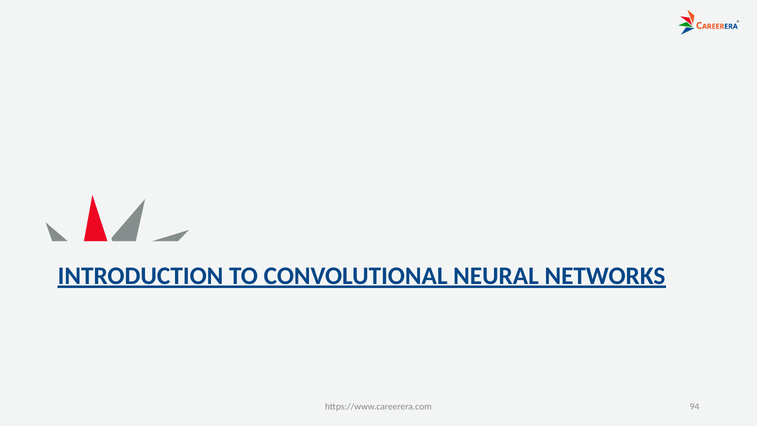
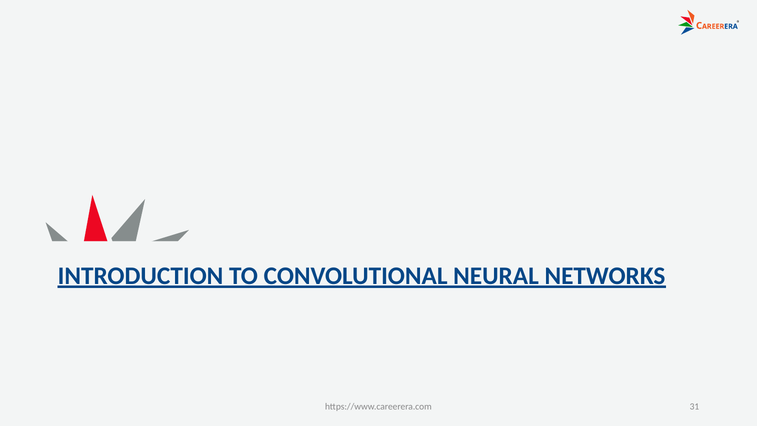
94: 94 -> 31
